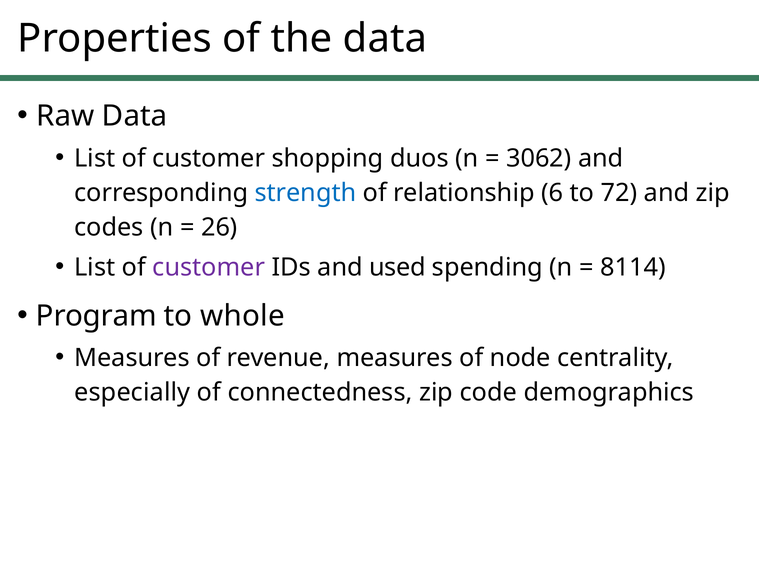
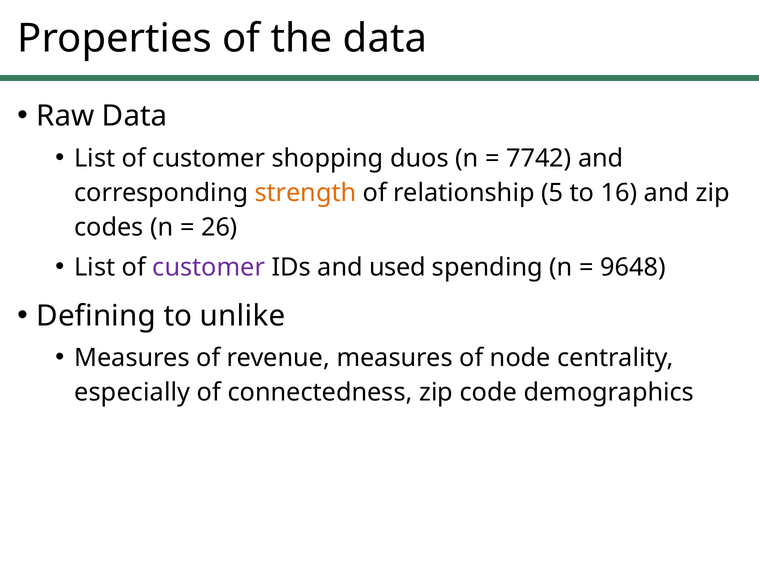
3062: 3062 -> 7742
strength colour: blue -> orange
6: 6 -> 5
72: 72 -> 16
8114: 8114 -> 9648
Program: Program -> Defining
whole: whole -> unlike
